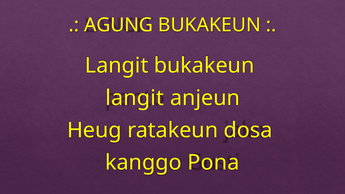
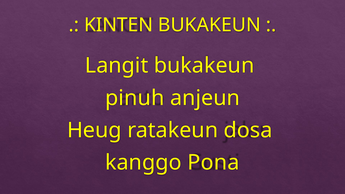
AGUNG: AGUNG -> KINTEN
langit at (135, 98): langit -> pinuh
